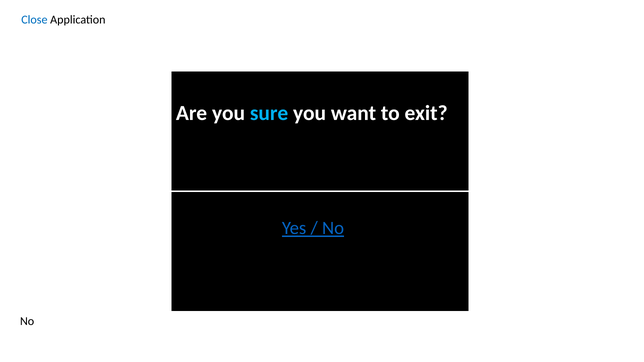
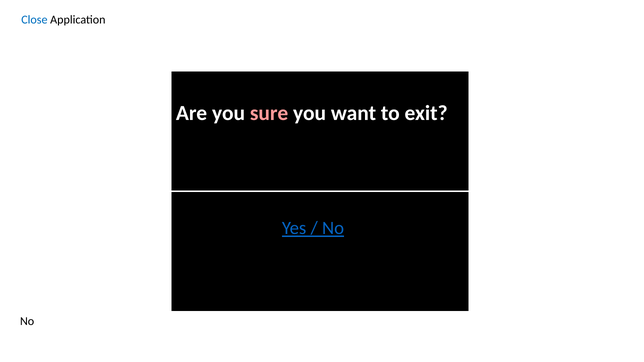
sure colour: light blue -> pink
